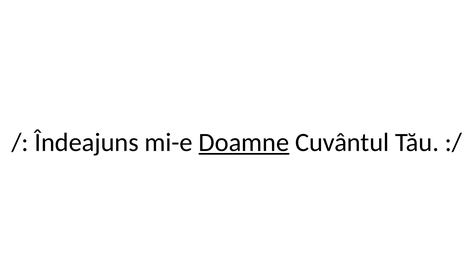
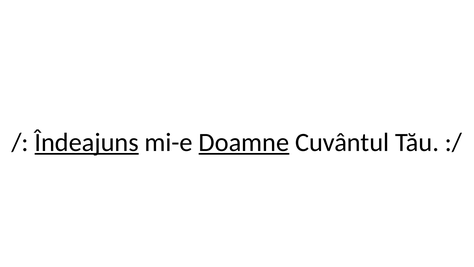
Îndeajuns underline: none -> present
